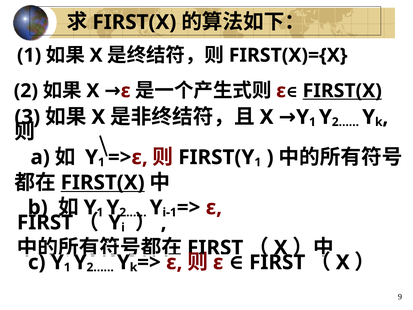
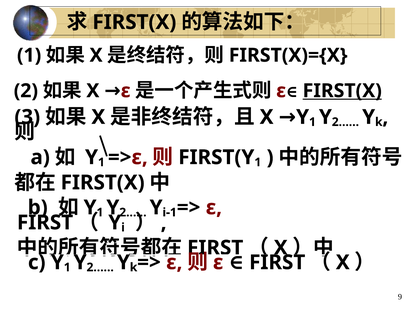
FIRST(X at (103, 182) underline: present -> none
